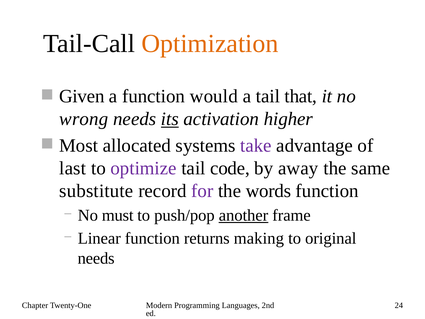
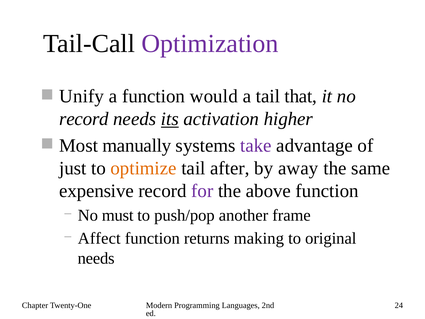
Optimization colour: orange -> purple
Given: Given -> Unify
wrong at (84, 119): wrong -> record
allocated: allocated -> manually
last: last -> just
optimize colour: purple -> orange
code: code -> after
substitute: substitute -> expensive
words: words -> above
another underline: present -> none
Linear: Linear -> Affect
